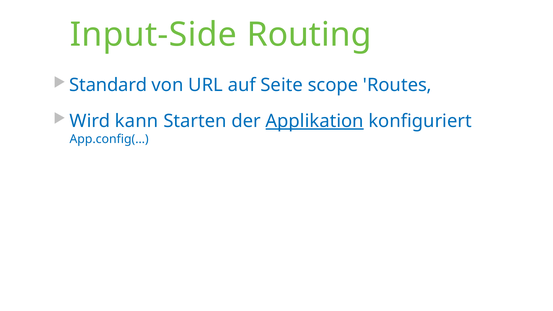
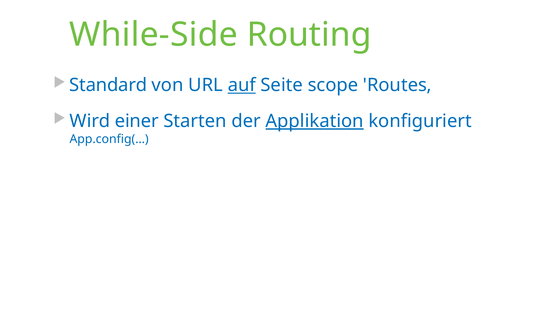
Input-Side: Input-Side -> While-Side
auf underline: none -> present
kann: kann -> einer
